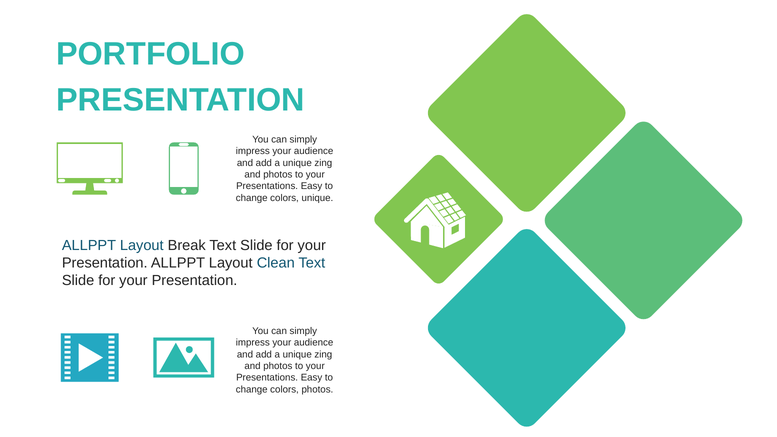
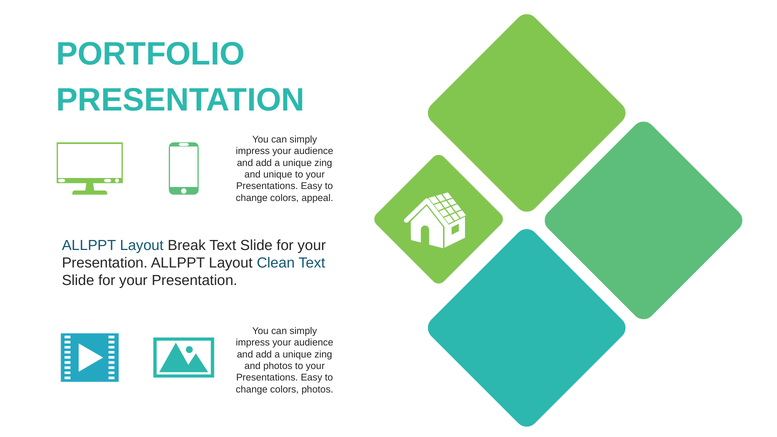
photos at (278, 175): photos -> unique
colors unique: unique -> appeal
